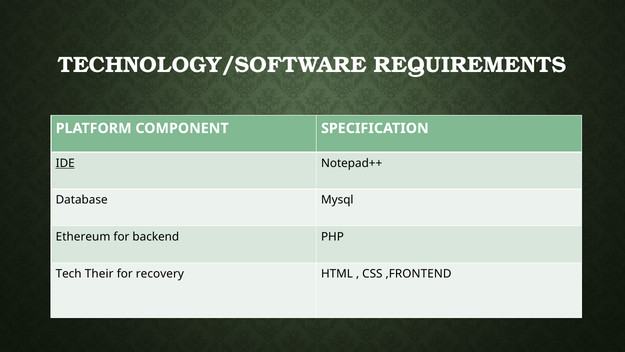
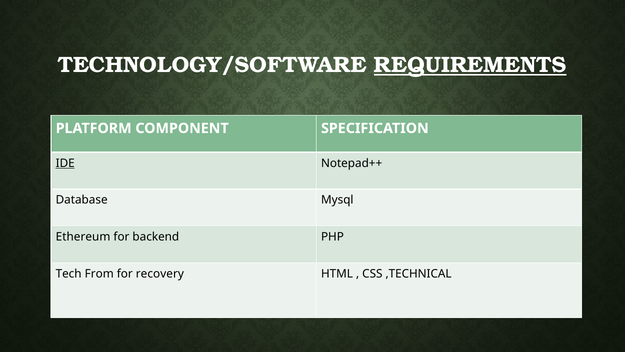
REQUIREMENTS underline: none -> present
Their: Their -> From
,FRONTEND: ,FRONTEND -> ,TECHNICAL
